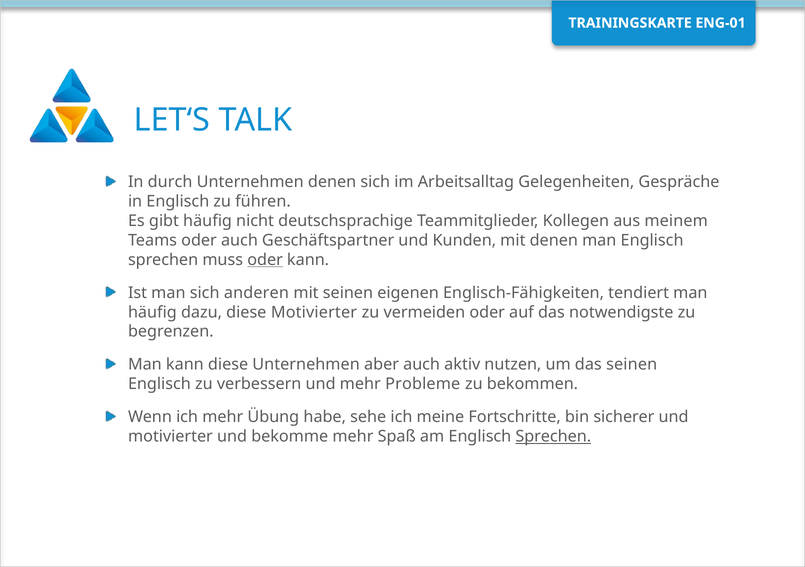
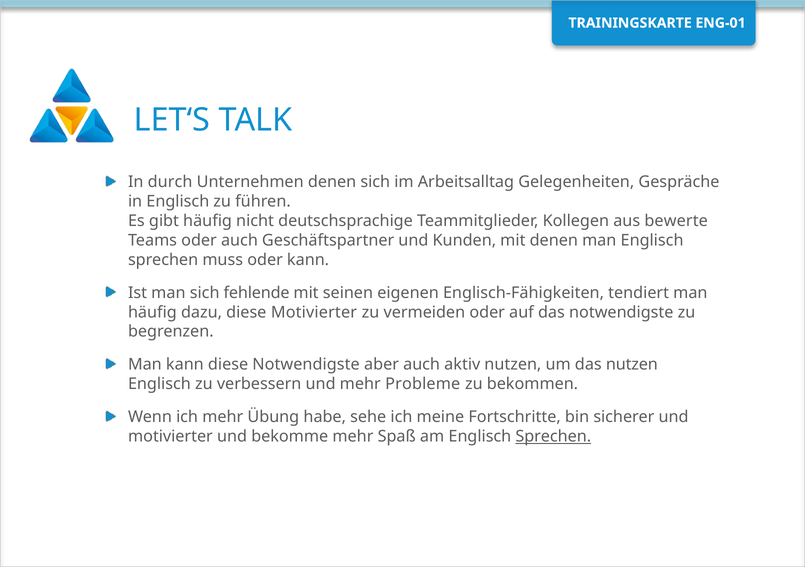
meinem: meinem -> bewerte
oder at (265, 260) underline: present -> none
anderen: anderen -> fehlende
diese Unternehmen: Unternehmen -> Notwendigste
das seinen: seinen -> nutzen
